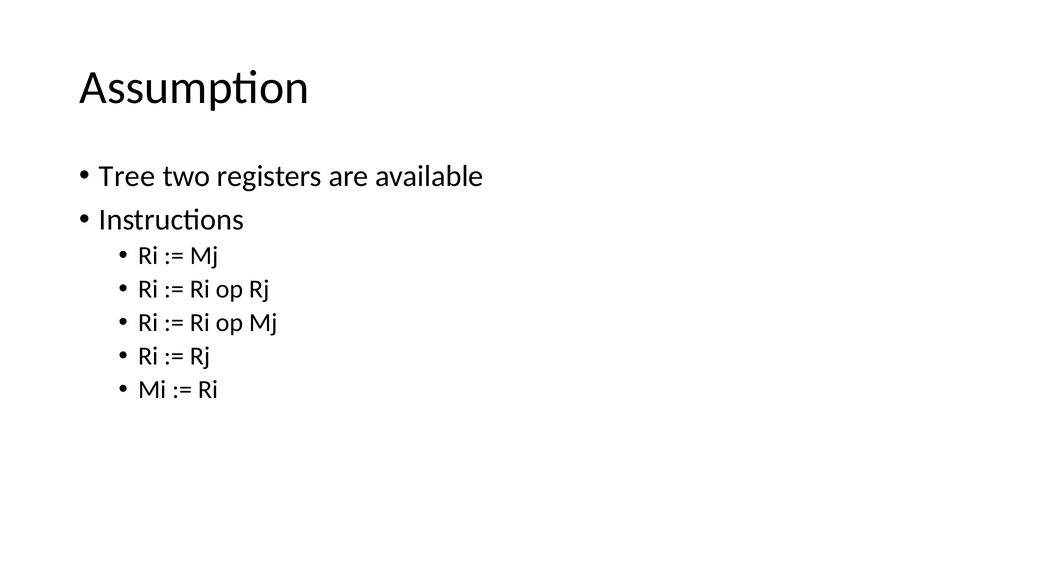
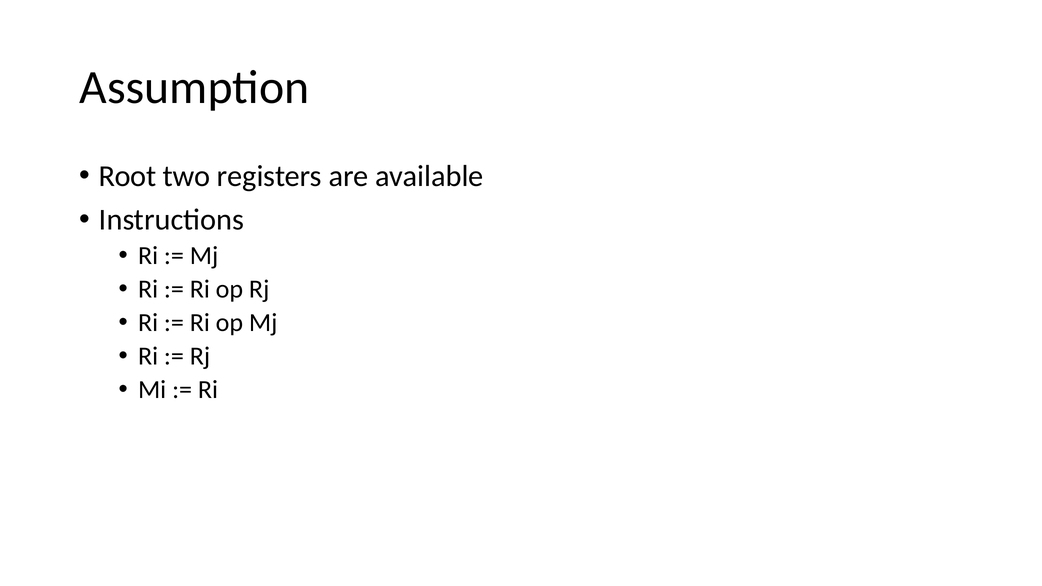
Tree: Tree -> Root
